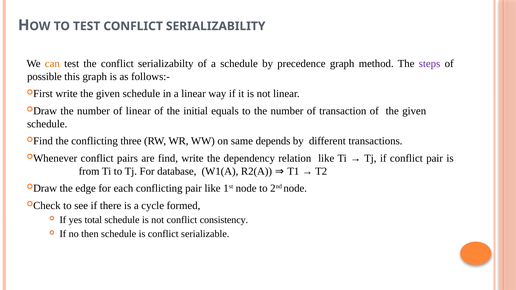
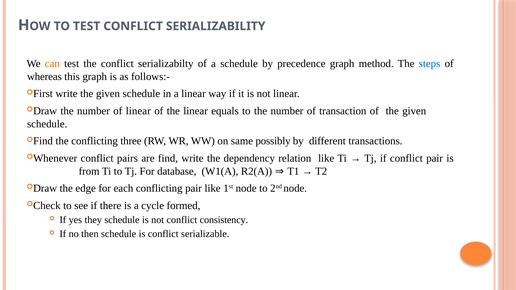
steps colour: purple -> blue
possible: possible -> whereas
the initial: initial -> linear
depends: depends -> possibly
total: total -> they
